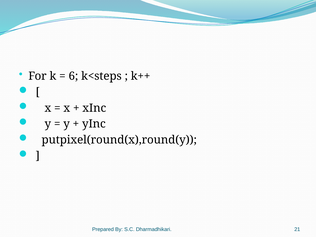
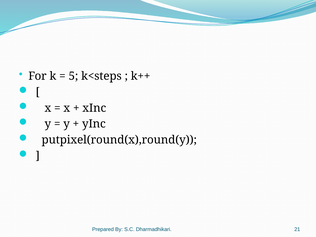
6: 6 -> 5
